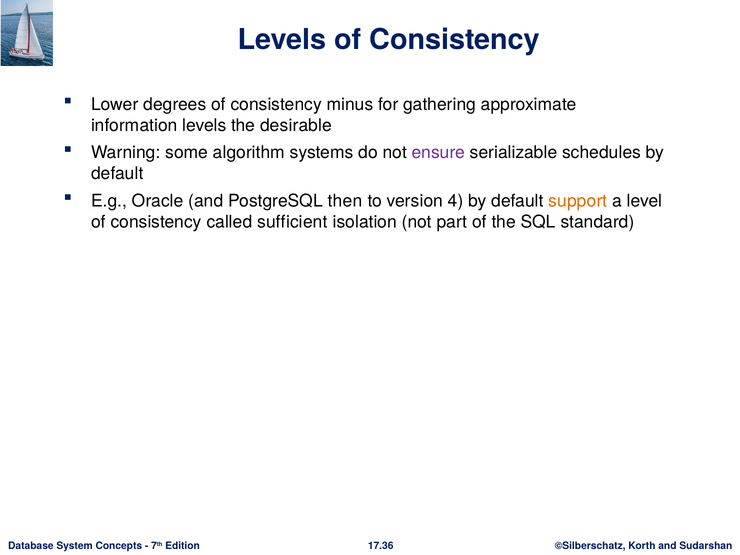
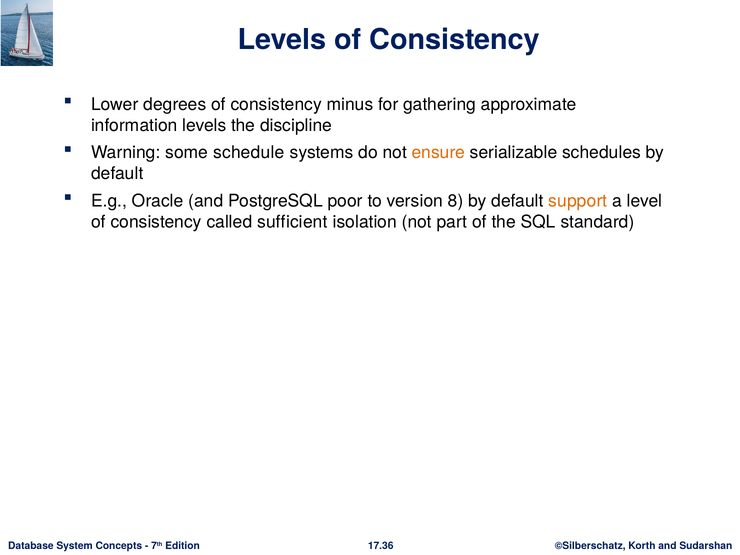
desirable: desirable -> discipline
algorithm: algorithm -> schedule
ensure colour: purple -> orange
then: then -> poor
4: 4 -> 8
